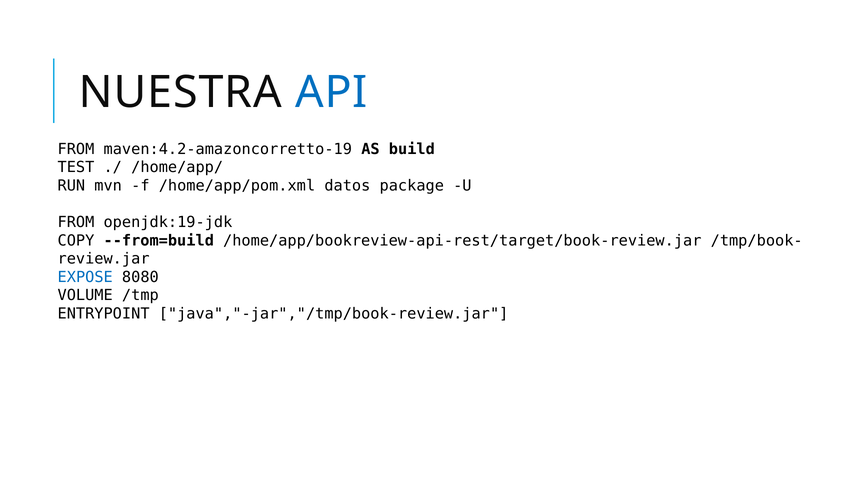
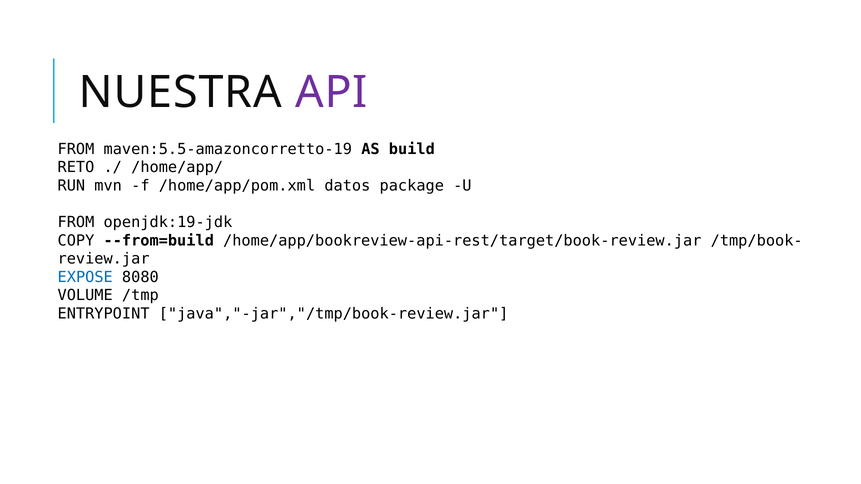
API colour: blue -> purple
maven:4.2-amazoncorretto-19: maven:4.2-amazoncorretto-19 -> maven:5.5-amazoncorretto-19
TEST: TEST -> RETO
